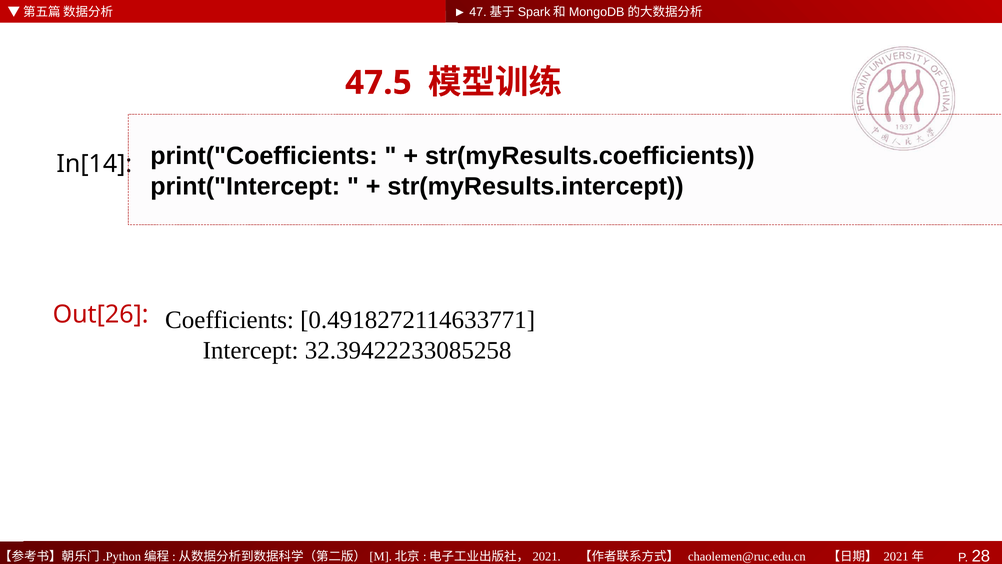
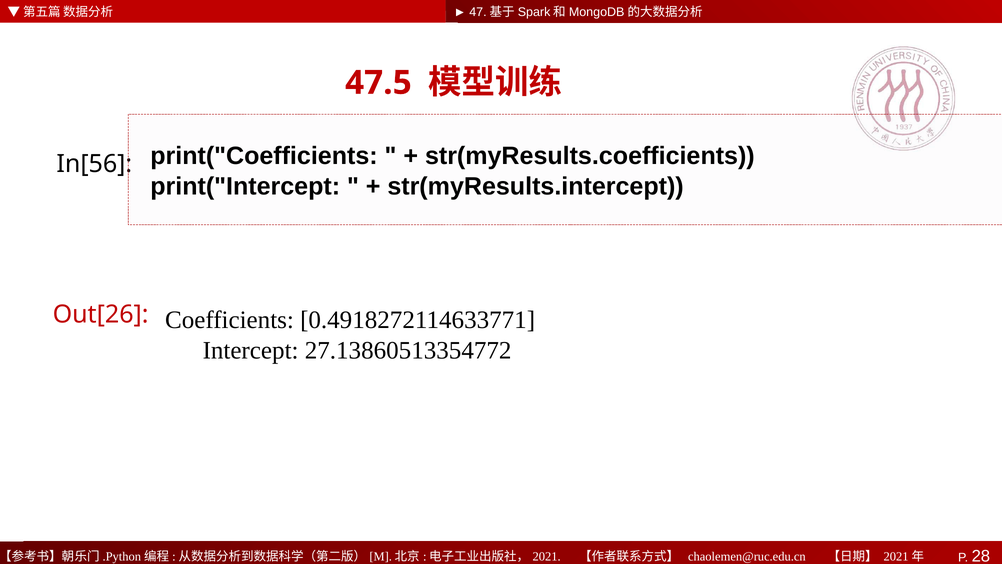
In[14: In[14 -> In[56
32.39422233085258: 32.39422233085258 -> 27.13860513354772
